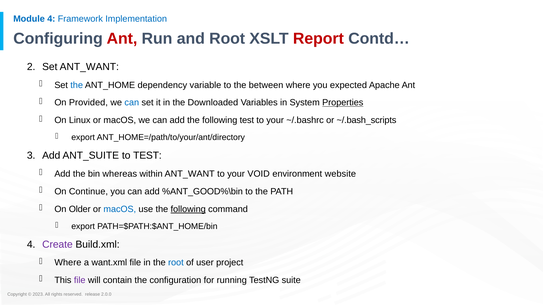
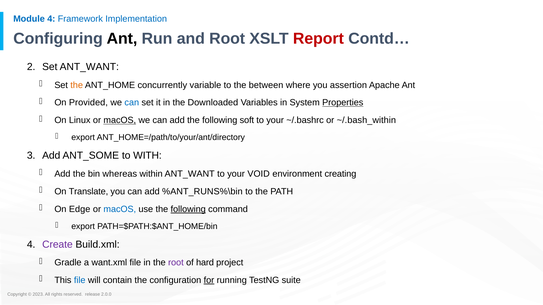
Ant at (122, 39) colour: red -> black
the at (77, 85) colour: blue -> orange
dependency: dependency -> concurrently
expected: expected -> assertion
macOS at (120, 120) underline: none -> present
following test: test -> soft
~/.bash_scripts: ~/.bash_scripts -> ~/.bash_within
ANT_SUITE: ANT_SUITE -> ANT_SOME
to TEST: TEST -> WITH
website: website -> creating
Continue: Continue -> Translate
%ANT_GOOD%\bin: %ANT_GOOD%\bin -> %ANT_RUNS%\bin
Older: Older -> Edge
Where at (68, 263): Where -> Gradle
root at (176, 263) colour: blue -> purple
user: user -> hard
file at (80, 281) colour: purple -> blue
for underline: none -> present
